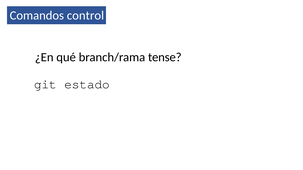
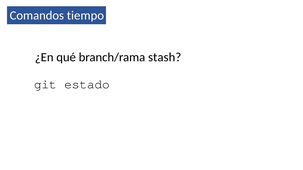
control: control -> tiempo
tense: tense -> stash
